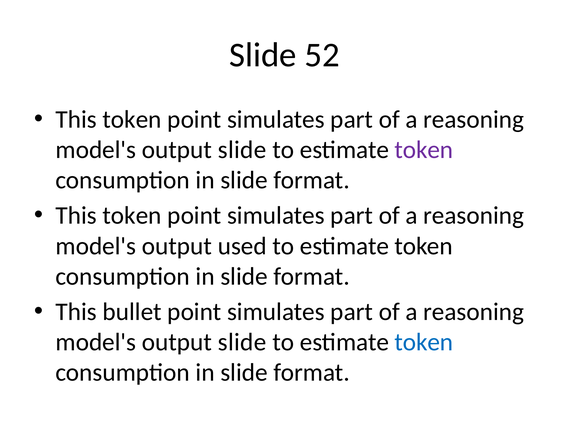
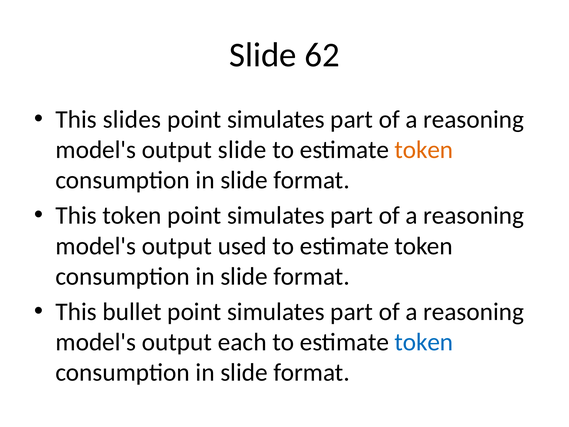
52: 52 -> 62
token at (132, 119): token -> slides
token at (424, 150) colour: purple -> orange
slide at (242, 342): slide -> each
